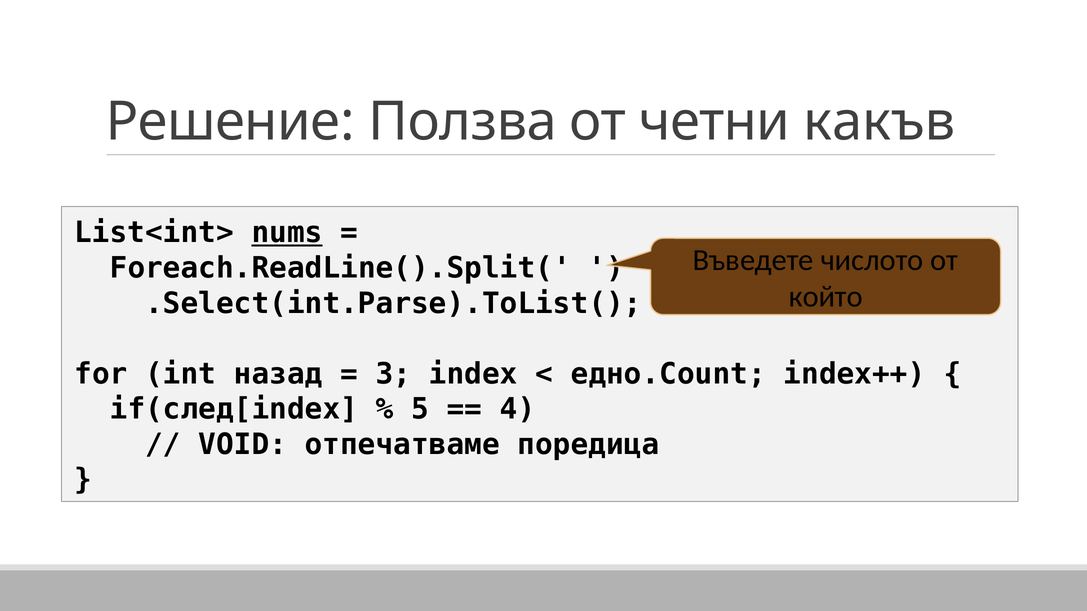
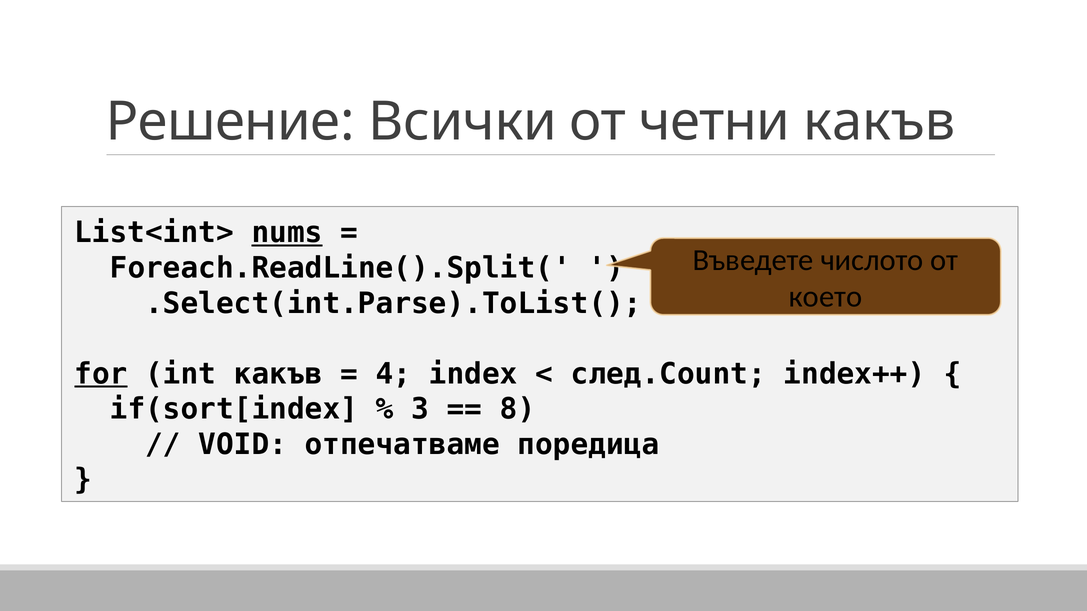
Ползва: Ползва -> Всички
който: който -> което
for underline: none -> present
int назад: назад -> какъв
3: 3 -> 4
едно.Count: едно.Count -> след.Count
if(след[index: if(след[index -> if(sort[index
5: 5 -> 3
4: 4 -> 8
